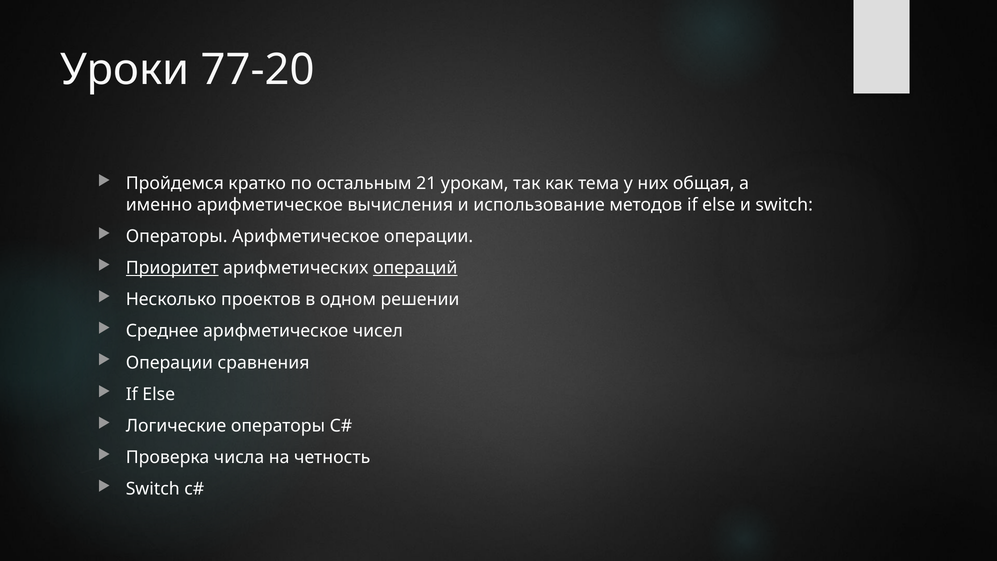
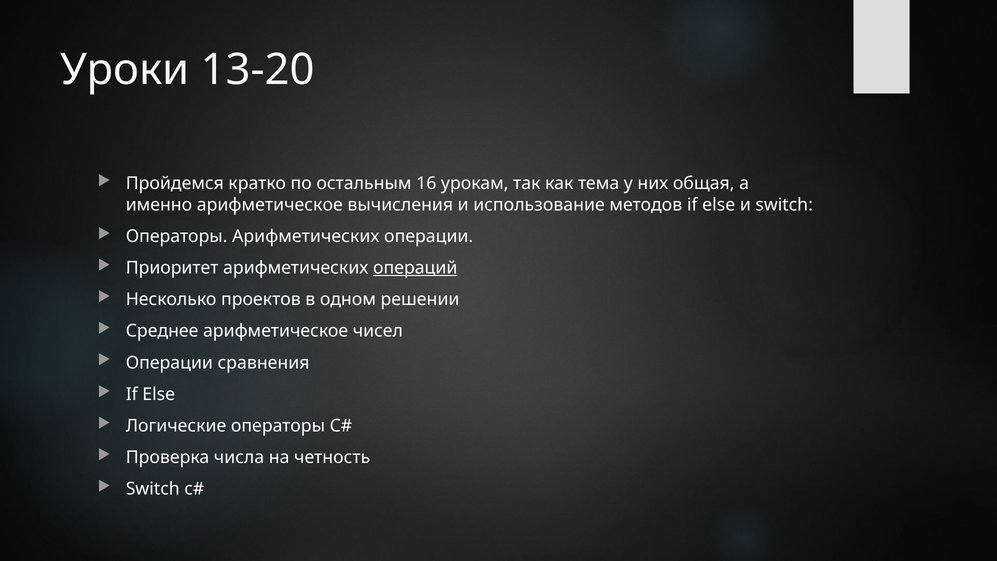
77-20: 77-20 -> 13-20
21: 21 -> 16
Операторы Арифметическое: Арифметическое -> Арифметических
Приоритет underline: present -> none
